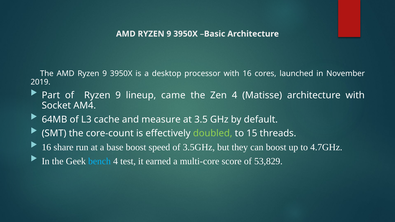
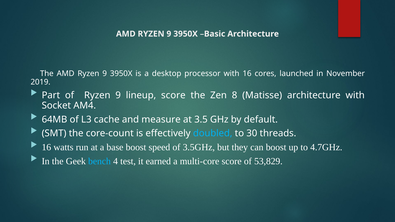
lineup came: came -> score
Zen 4: 4 -> 8
doubled colour: light green -> light blue
15: 15 -> 30
share: share -> watts
